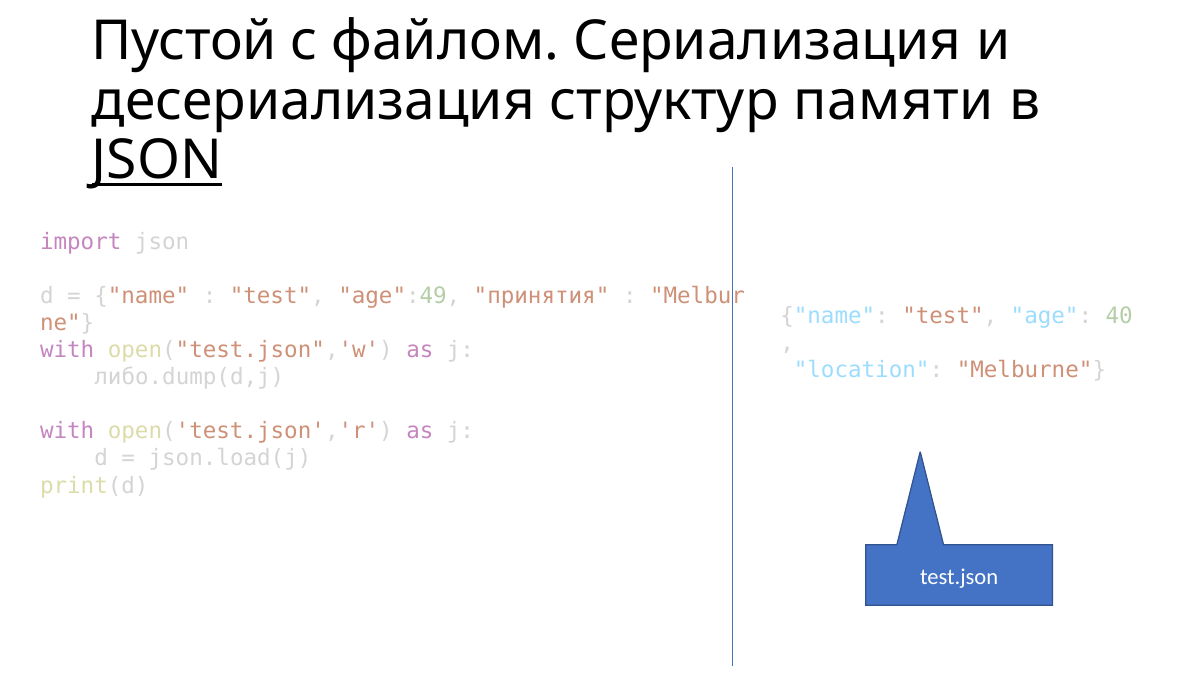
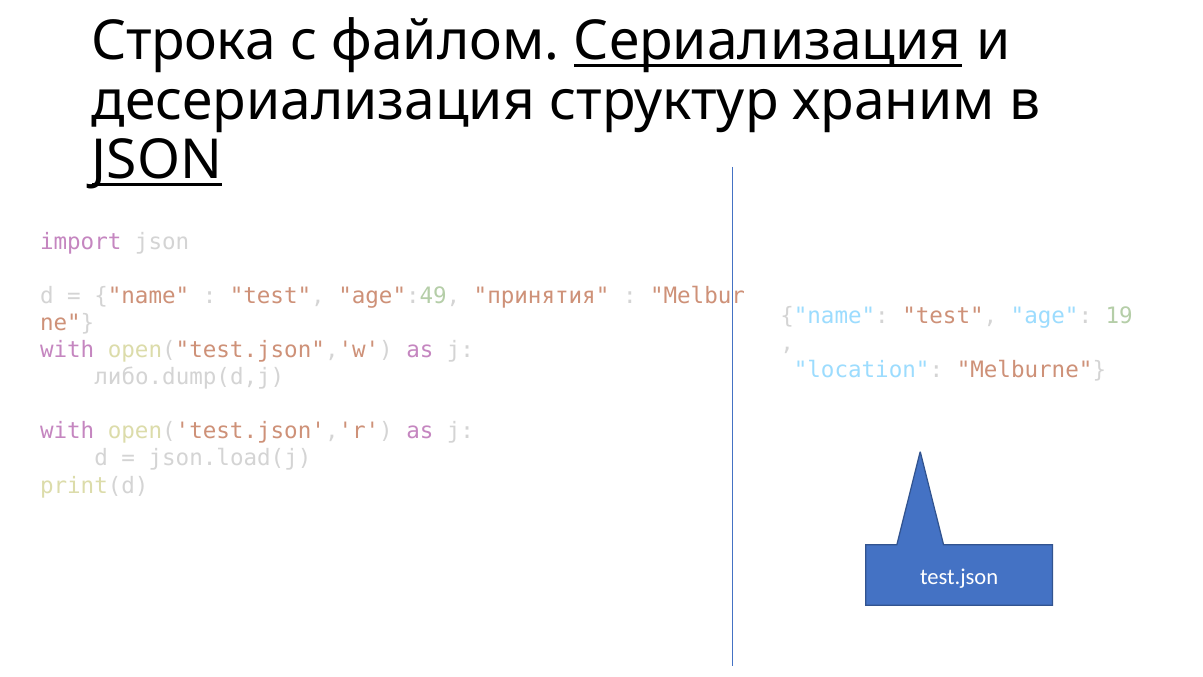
Пустой: Пустой -> Строка
Сериализация underline: none -> present
памяти: памяти -> храним
40: 40 -> 19
